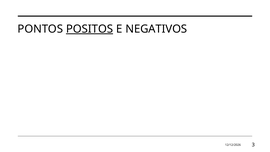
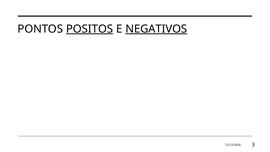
NEGATIVOS underline: none -> present
